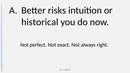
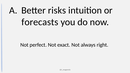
historical: historical -> forecasts
